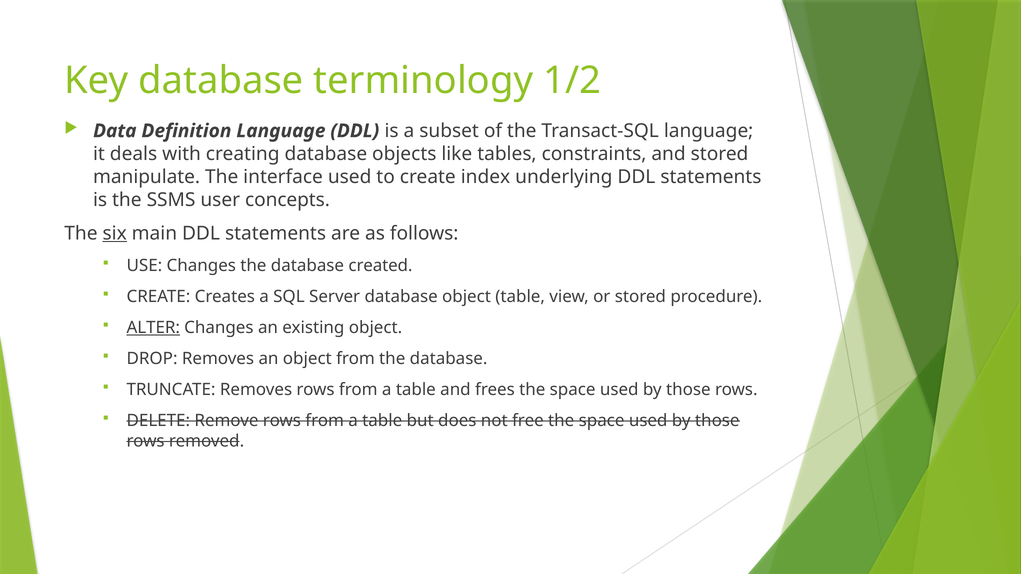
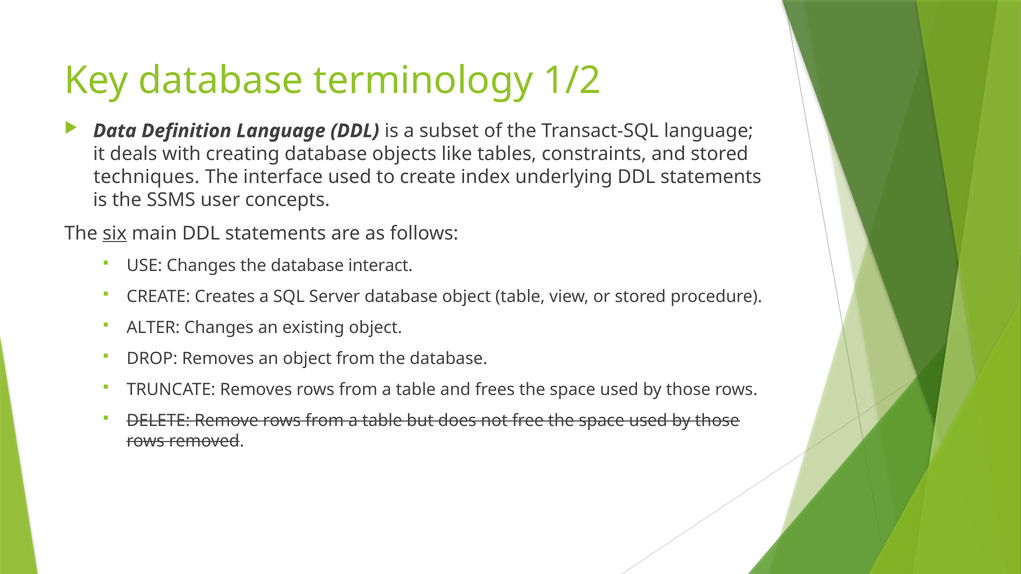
manipulate: manipulate -> techniques
created: created -> interact
ALTER underline: present -> none
